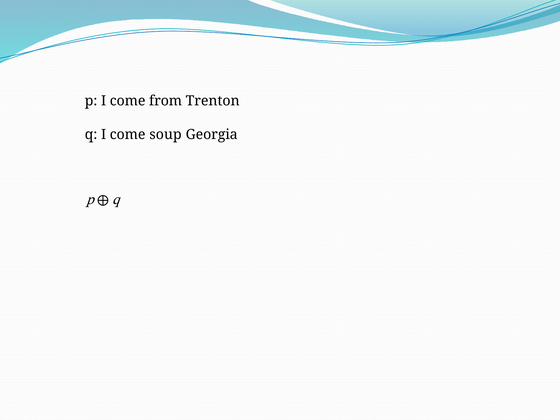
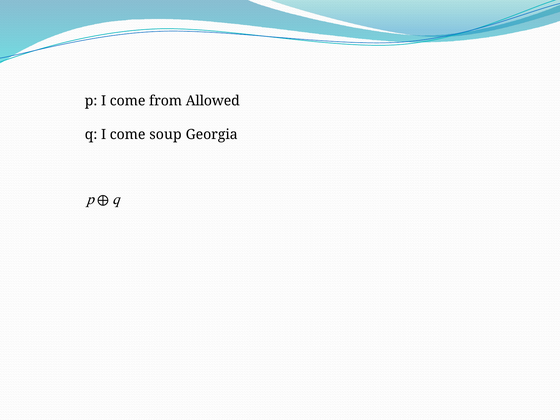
Trenton: Trenton -> Allowed
